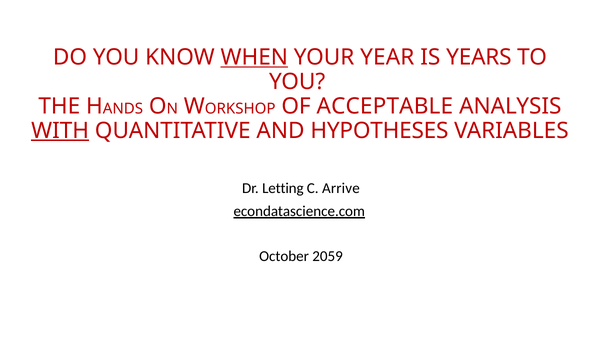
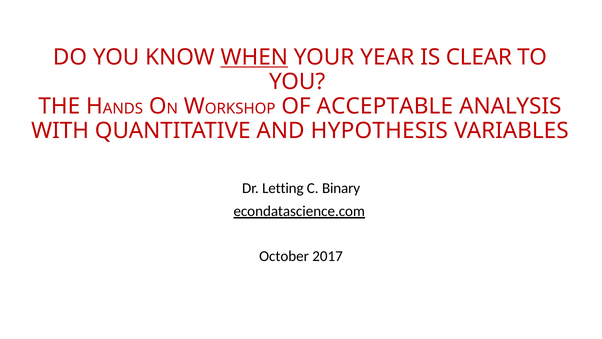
YEARS: YEARS -> CLEAR
WITH underline: present -> none
HYPOTHESES: HYPOTHESES -> HYPOTHESIS
Arrive: Arrive -> Binary
2059: 2059 -> 2017
